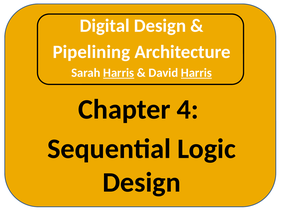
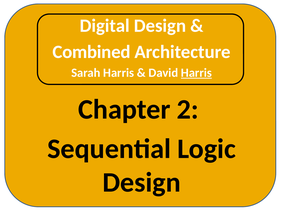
Pipelining: Pipelining -> Combined
Harris at (119, 73) underline: present -> none
4: 4 -> 2
